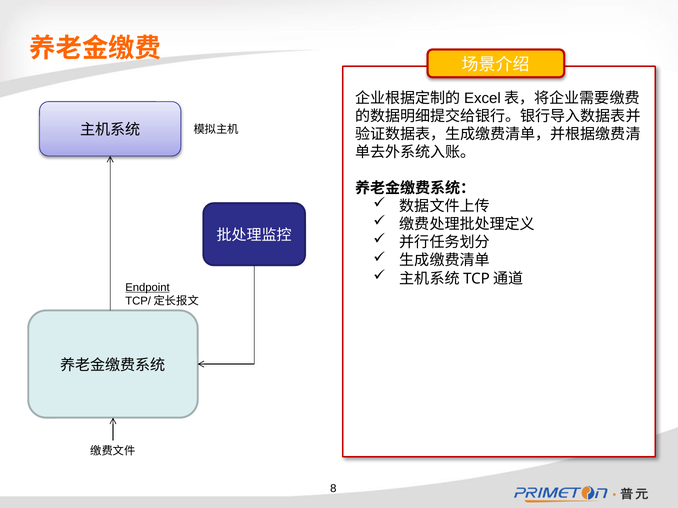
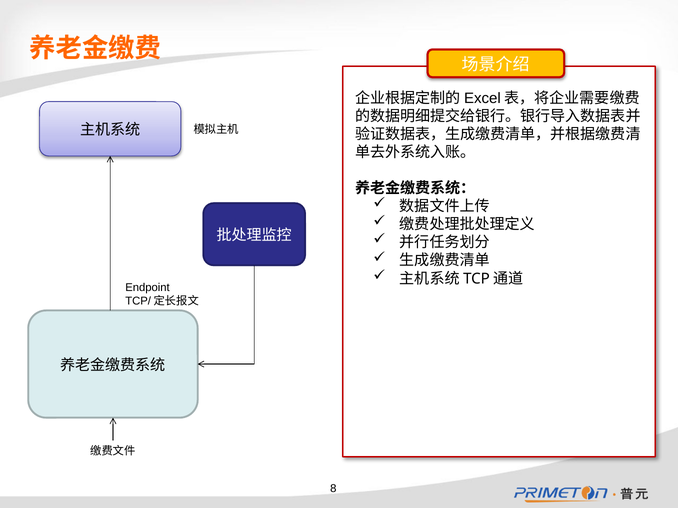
Endpoint underline: present -> none
